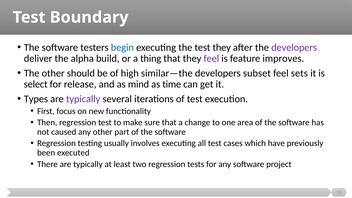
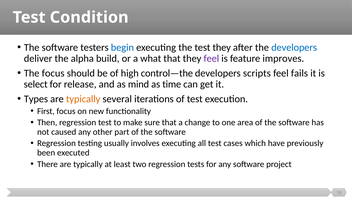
Boundary: Boundary -> Condition
developers at (294, 47) colour: purple -> blue
thing: thing -> what
The other: other -> focus
similar—the: similar—the -> control—the
subset: subset -> scripts
sets: sets -> fails
typically at (83, 99) colour: purple -> orange
